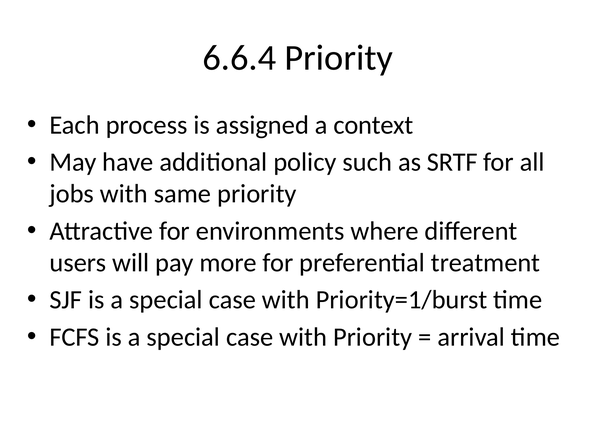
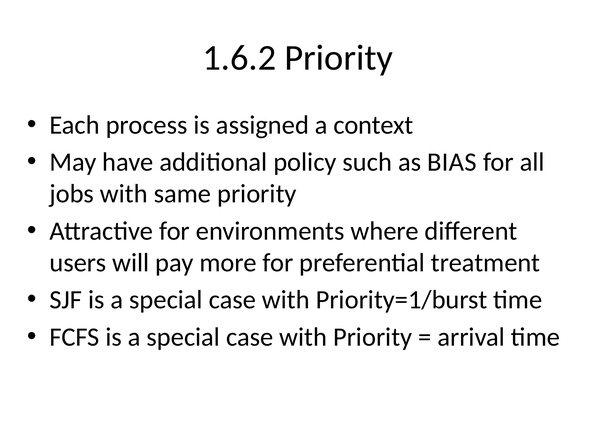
6.6.4: 6.6.4 -> 1.6.2
SRTF: SRTF -> BIAS
